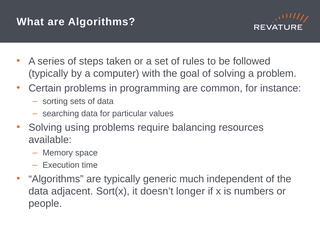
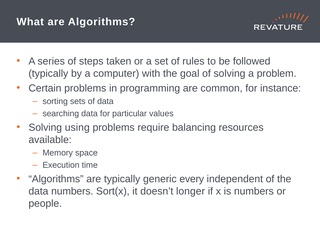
much: much -> every
data adjacent: adjacent -> numbers
